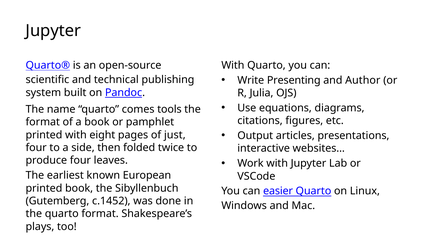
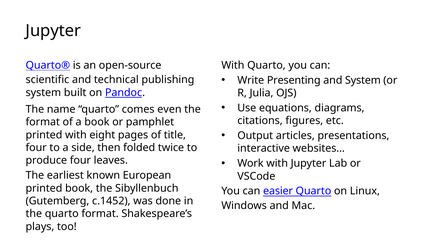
and Author: Author -> System
tools: tools -> even
just: just -> title
